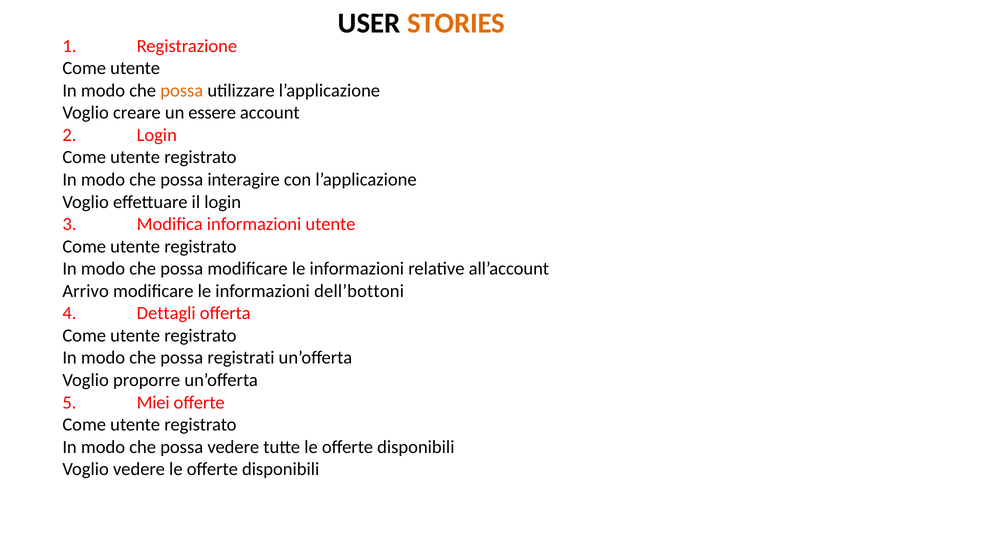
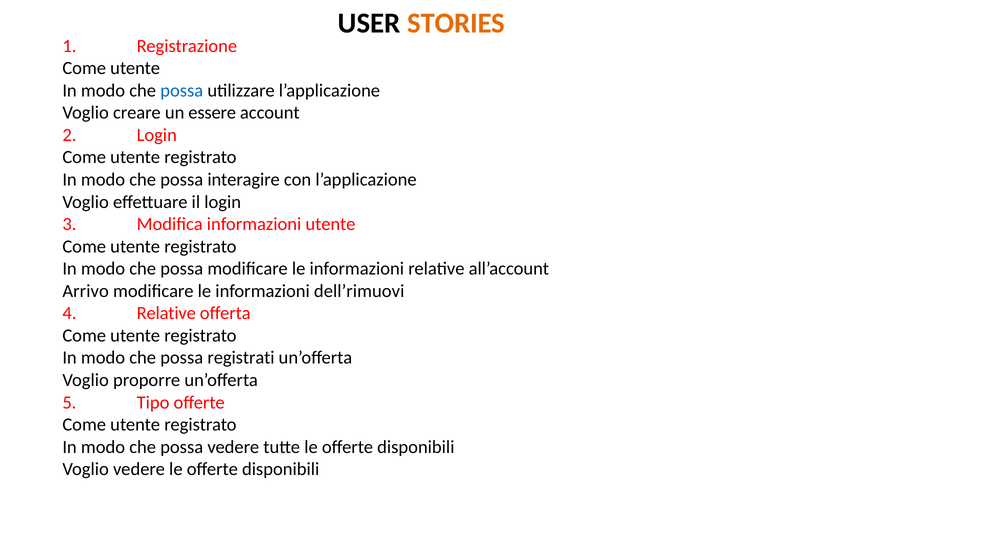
possa at (182, 90) colour: orange -> blue
dell’bottoni: dell’bottoni -> dell’rimuovi
4 Dettagli: Dettagli -> Relative
Miei: Miei -> Tipo
